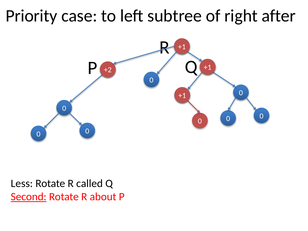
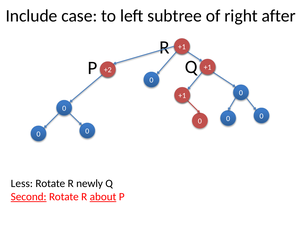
Priority: Priority -> Include
called: called -> newly
about underline: none -> present
